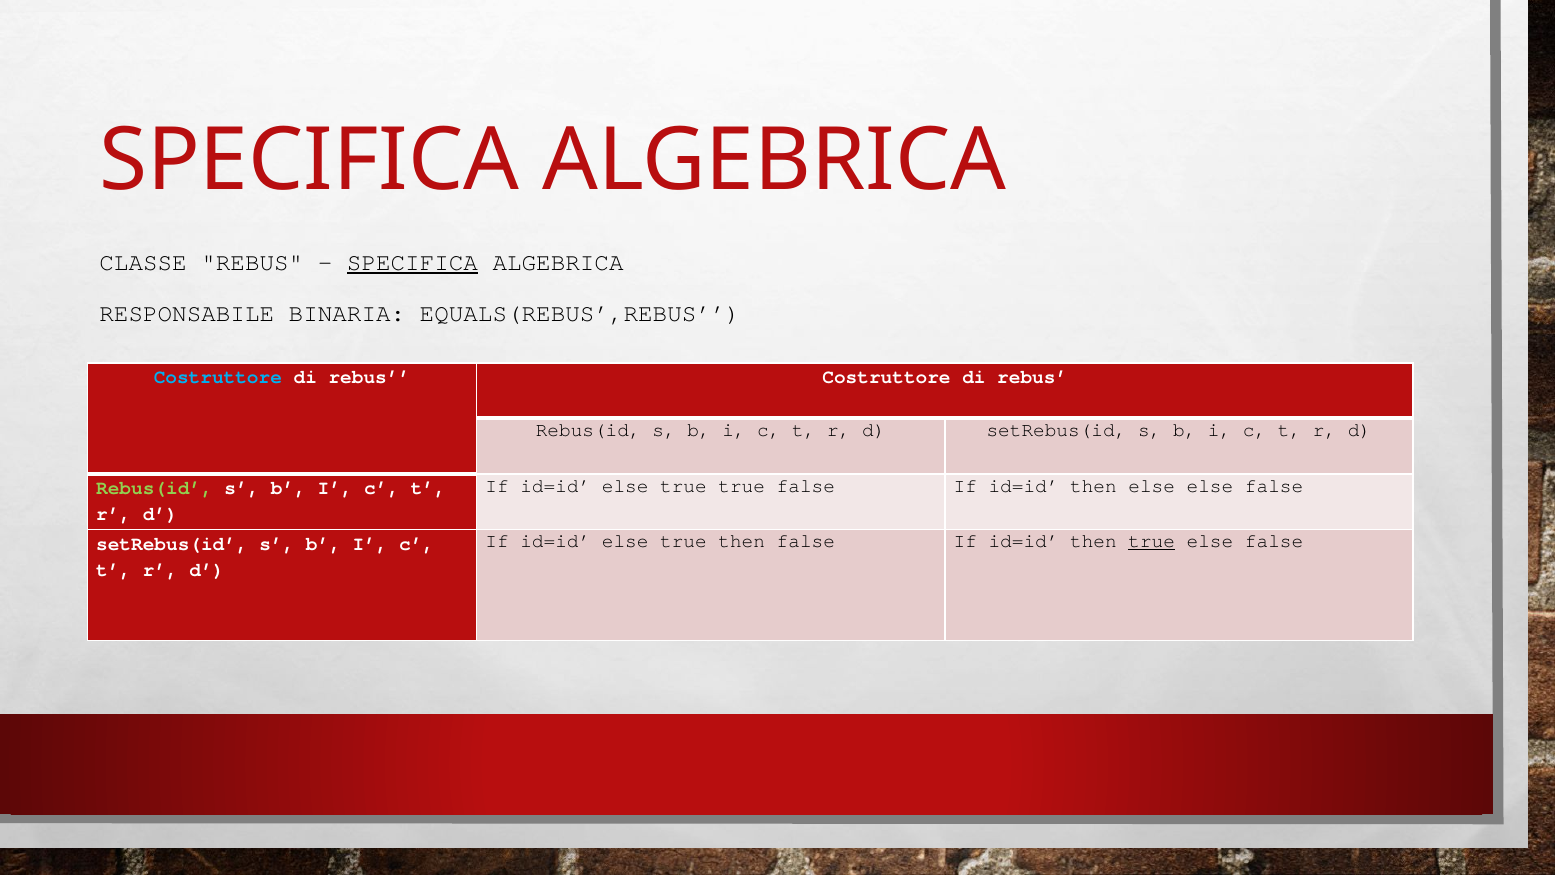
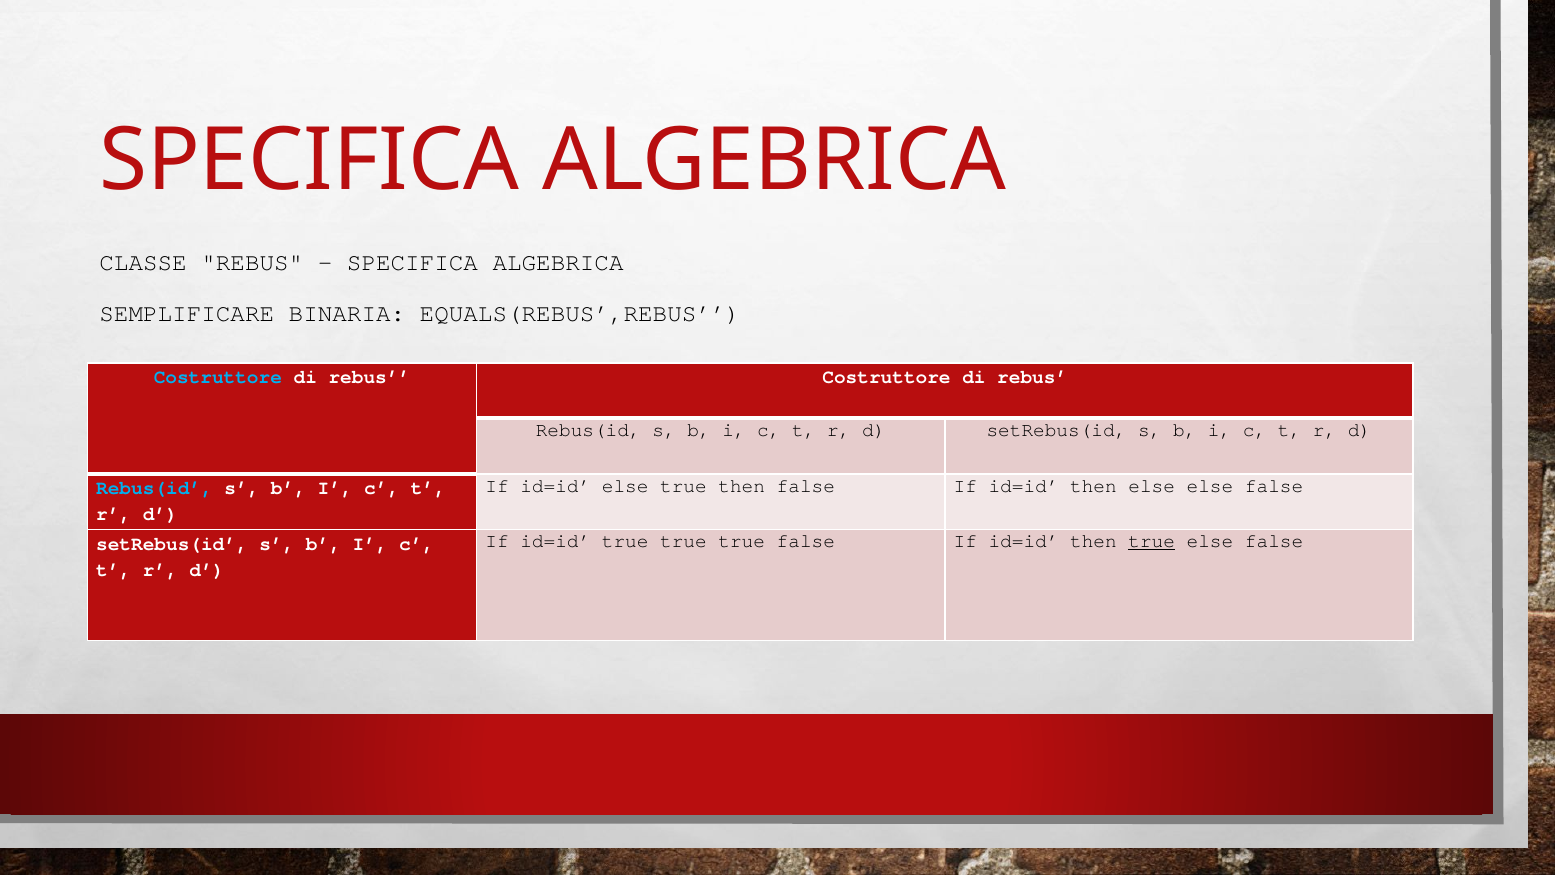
SPECIFICA at (412, 262) underline: present -> none
RESPONSABILE: RESPONSABILE -> SEMPLIFICARE
true true: true -> then
Rebus(id at (154, 488) colour: light green -> light blue
else at (625, 541): else -> true
then at (742, 541): then -> true
